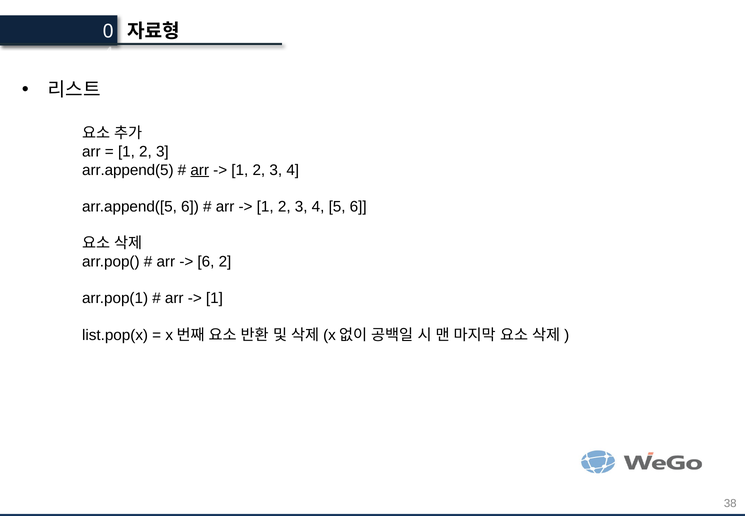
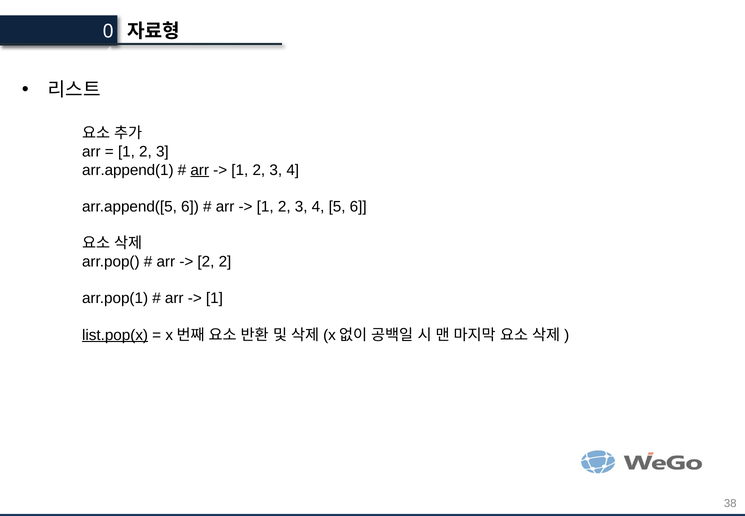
arr.append(5: arr.append(5 -> arr.append(1
6 at (206, 262): 6 -> 2
list.pop(x underline: none -> present
